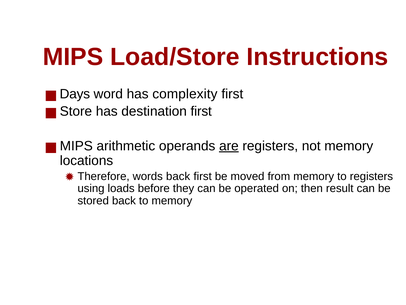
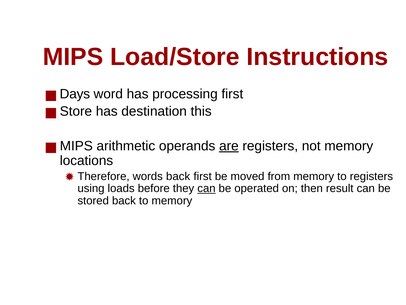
complexity: complexity -> processing
destination first: first -> this
can at (206, 188) underline: none -> present
